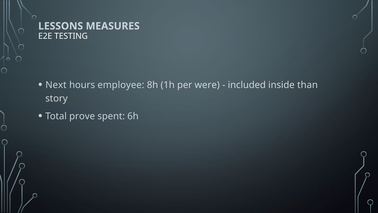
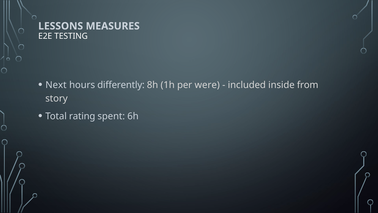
employee: employee -> differently
than: than -> from
prove: prove -> rating
